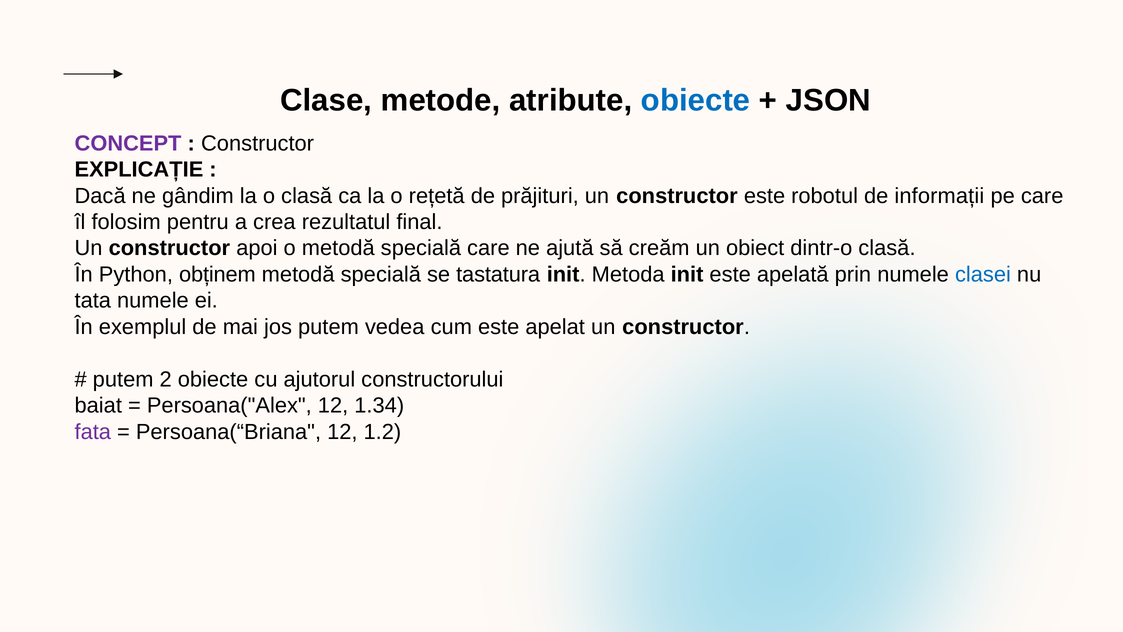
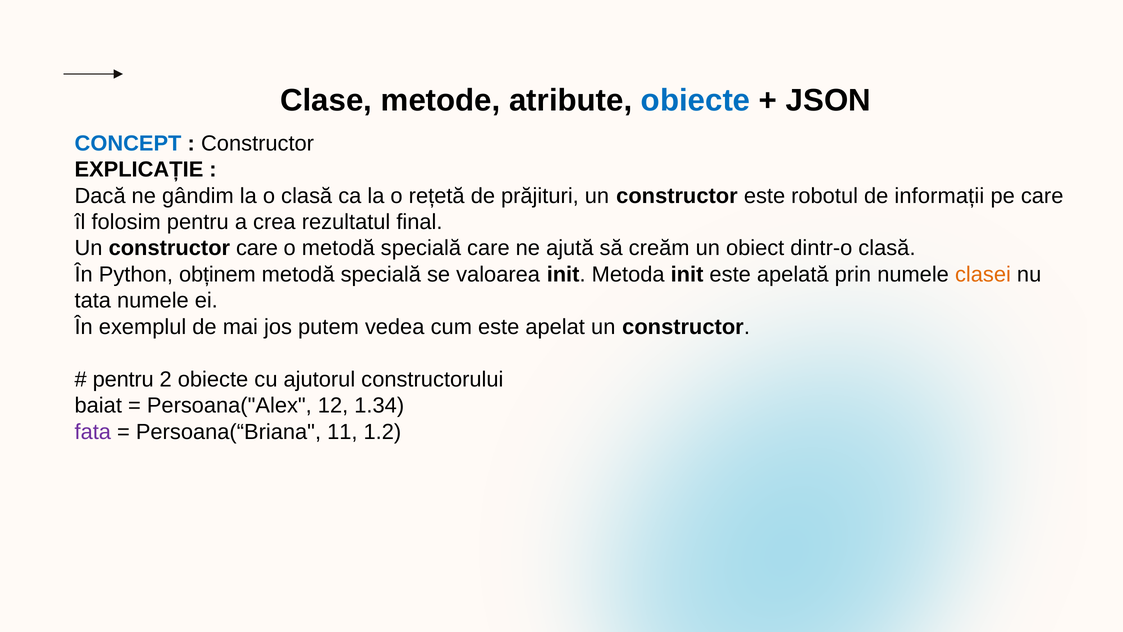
CONCEPT colour: purple -> blue
constructor apoi: apoi -> care
tastatura: tastatura -> valoarea
clasei colour: blue -> orange
putem at (123, 379): putem -> pentru
Persoana(“Briana 12: 12 -> 11
